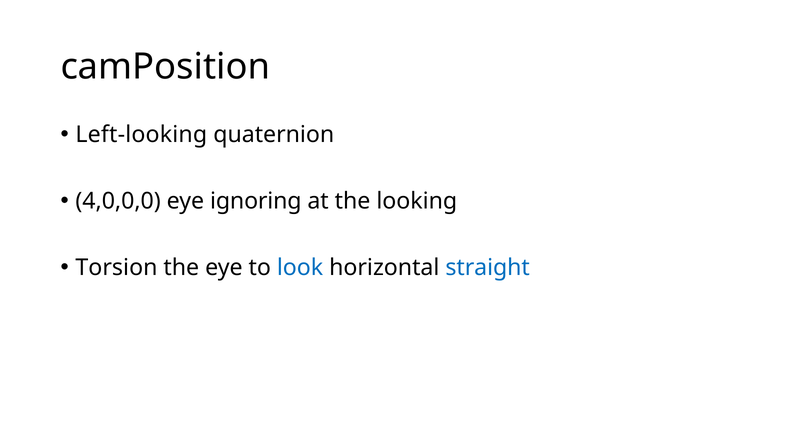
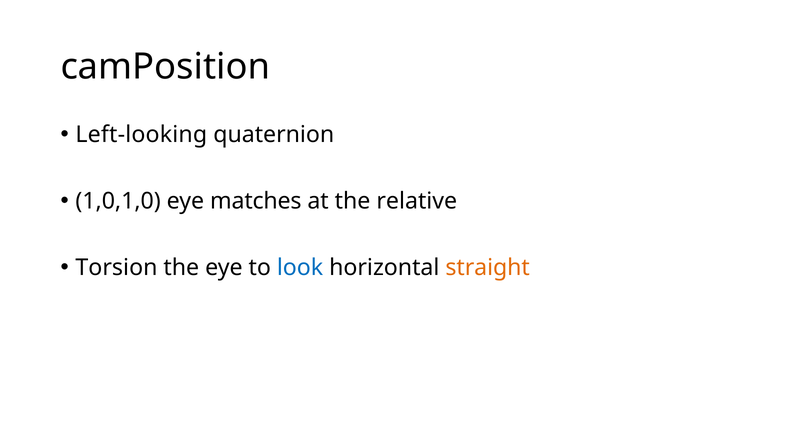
4,0,0,0: 4,0,0,0 -> 1,0,1,0
ignoring: ignoring -> matches
looking: looking -> relative
straight colour: blue -> orange
